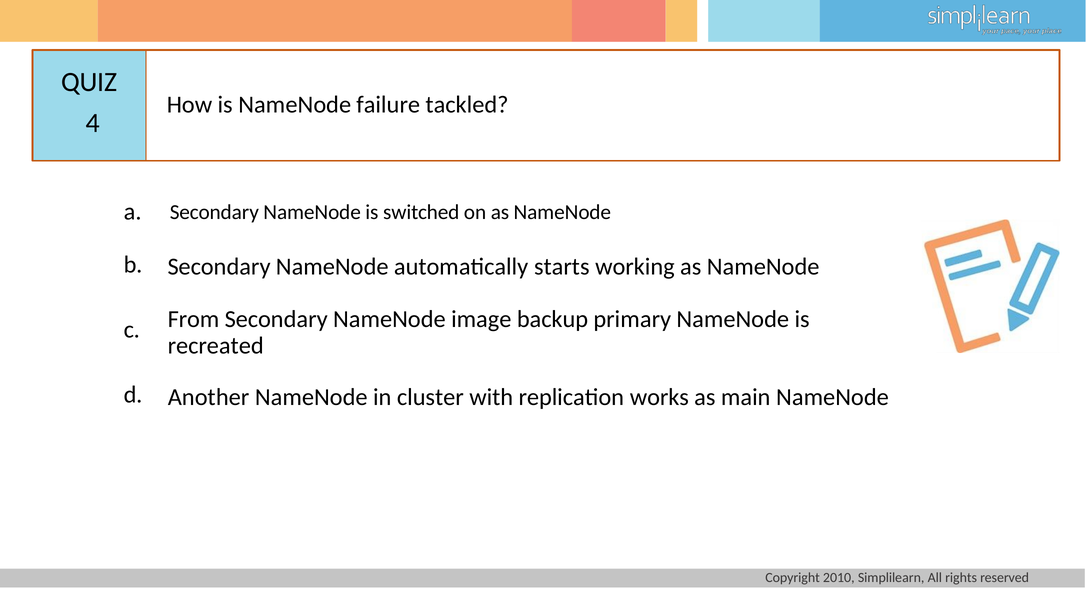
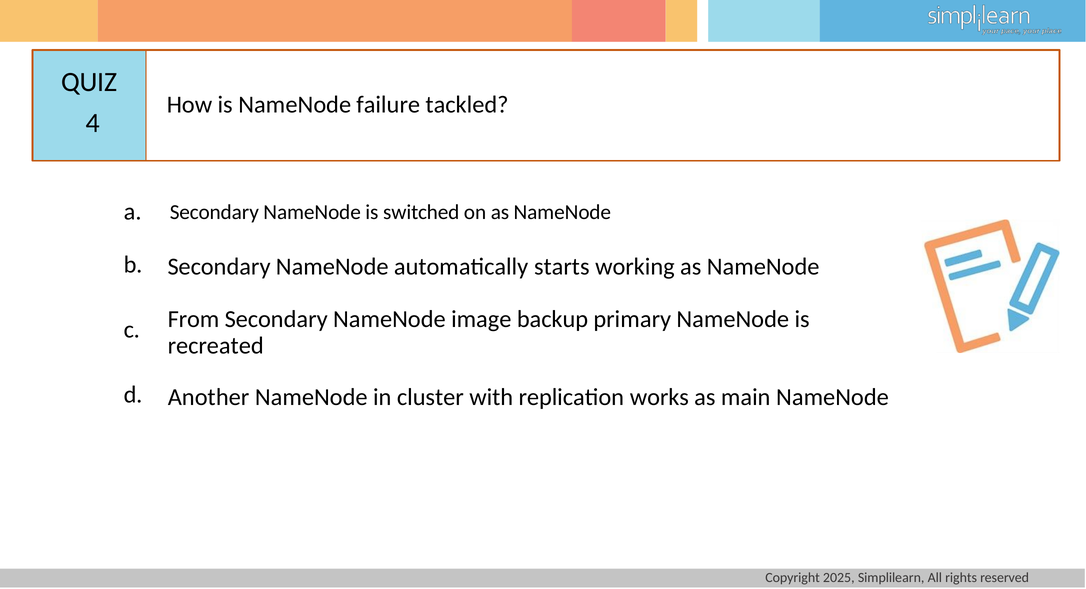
2010: 2010 -> 2025
